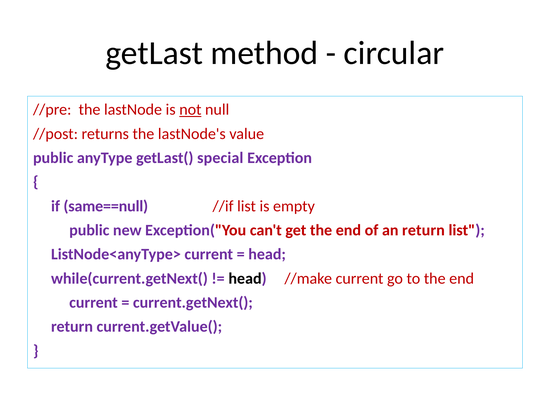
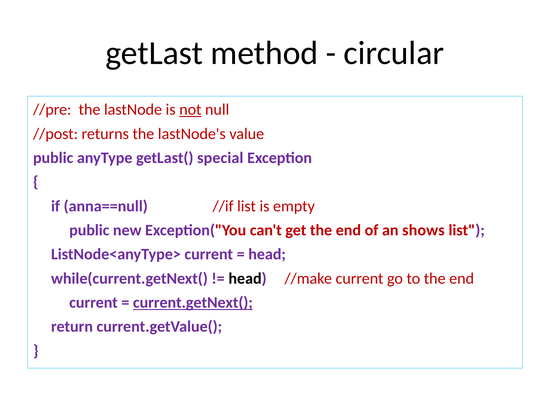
same==null: same==null -> anna==null
an return: return -> shows
current.getNext( underline: none -> present
